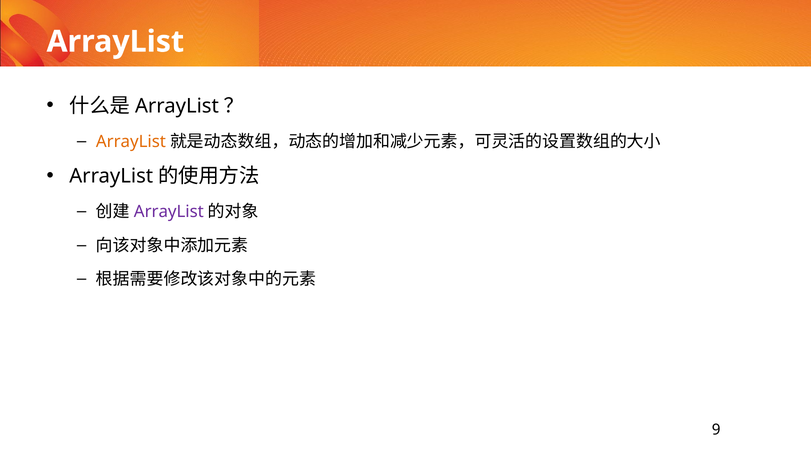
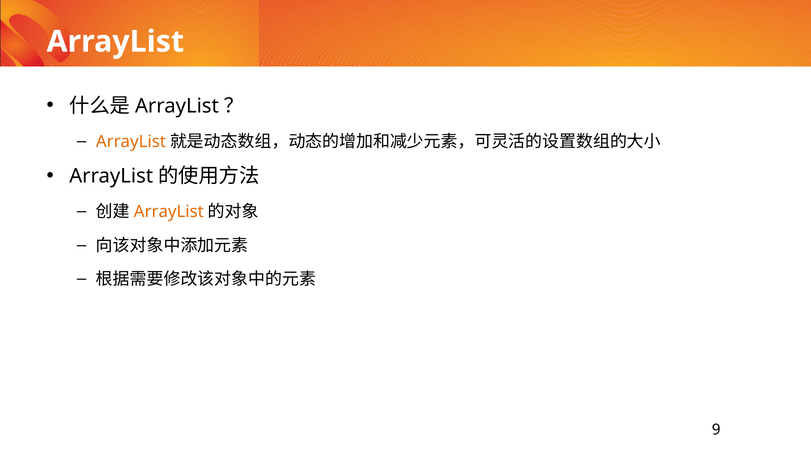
ArrayList at (169, 212) colour: purple -> orange
